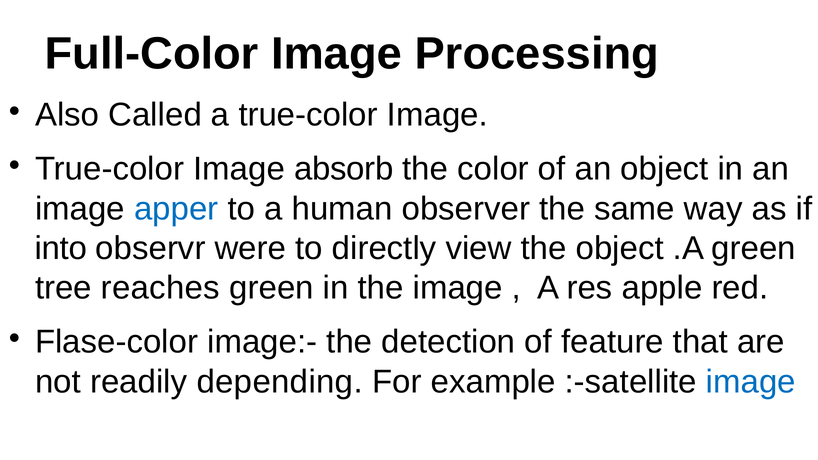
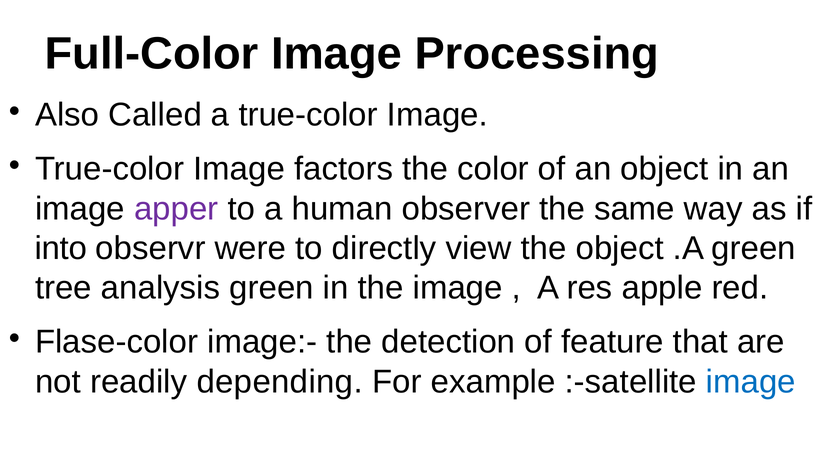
absorb: absorb -> factors
apper colour: blue -> purple
reaches: reaches -> analysis
